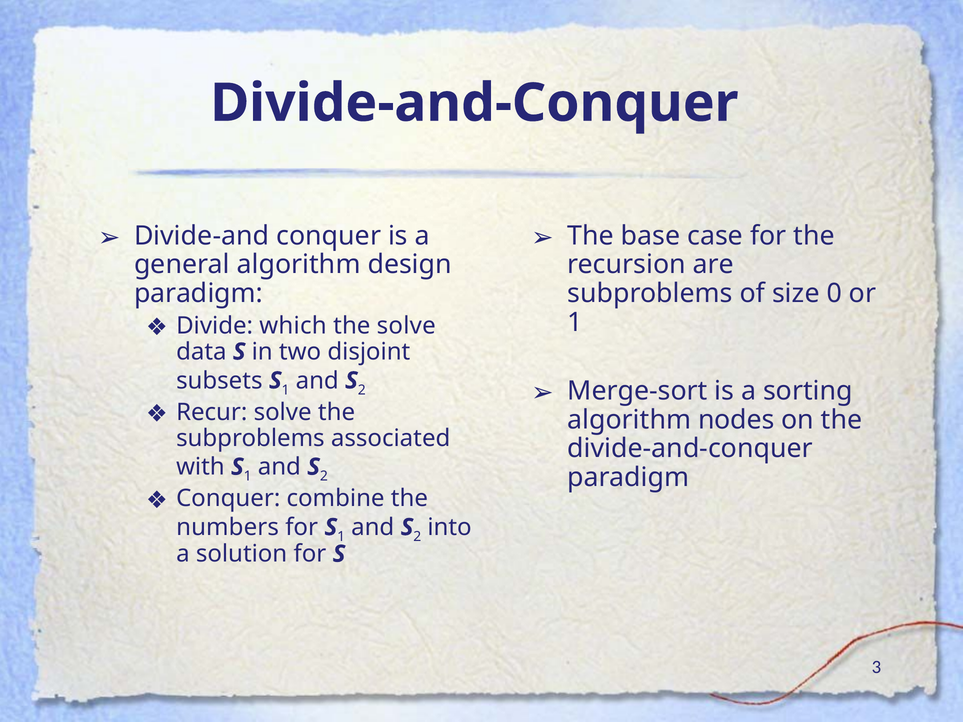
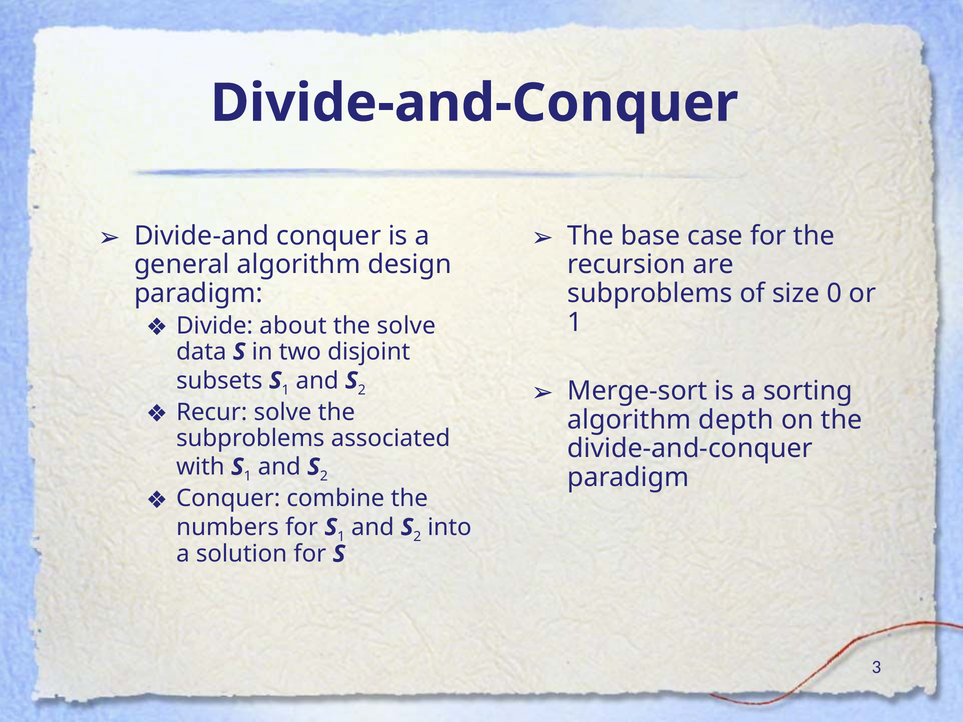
which: which -> about
nodes: nodes -> depth
